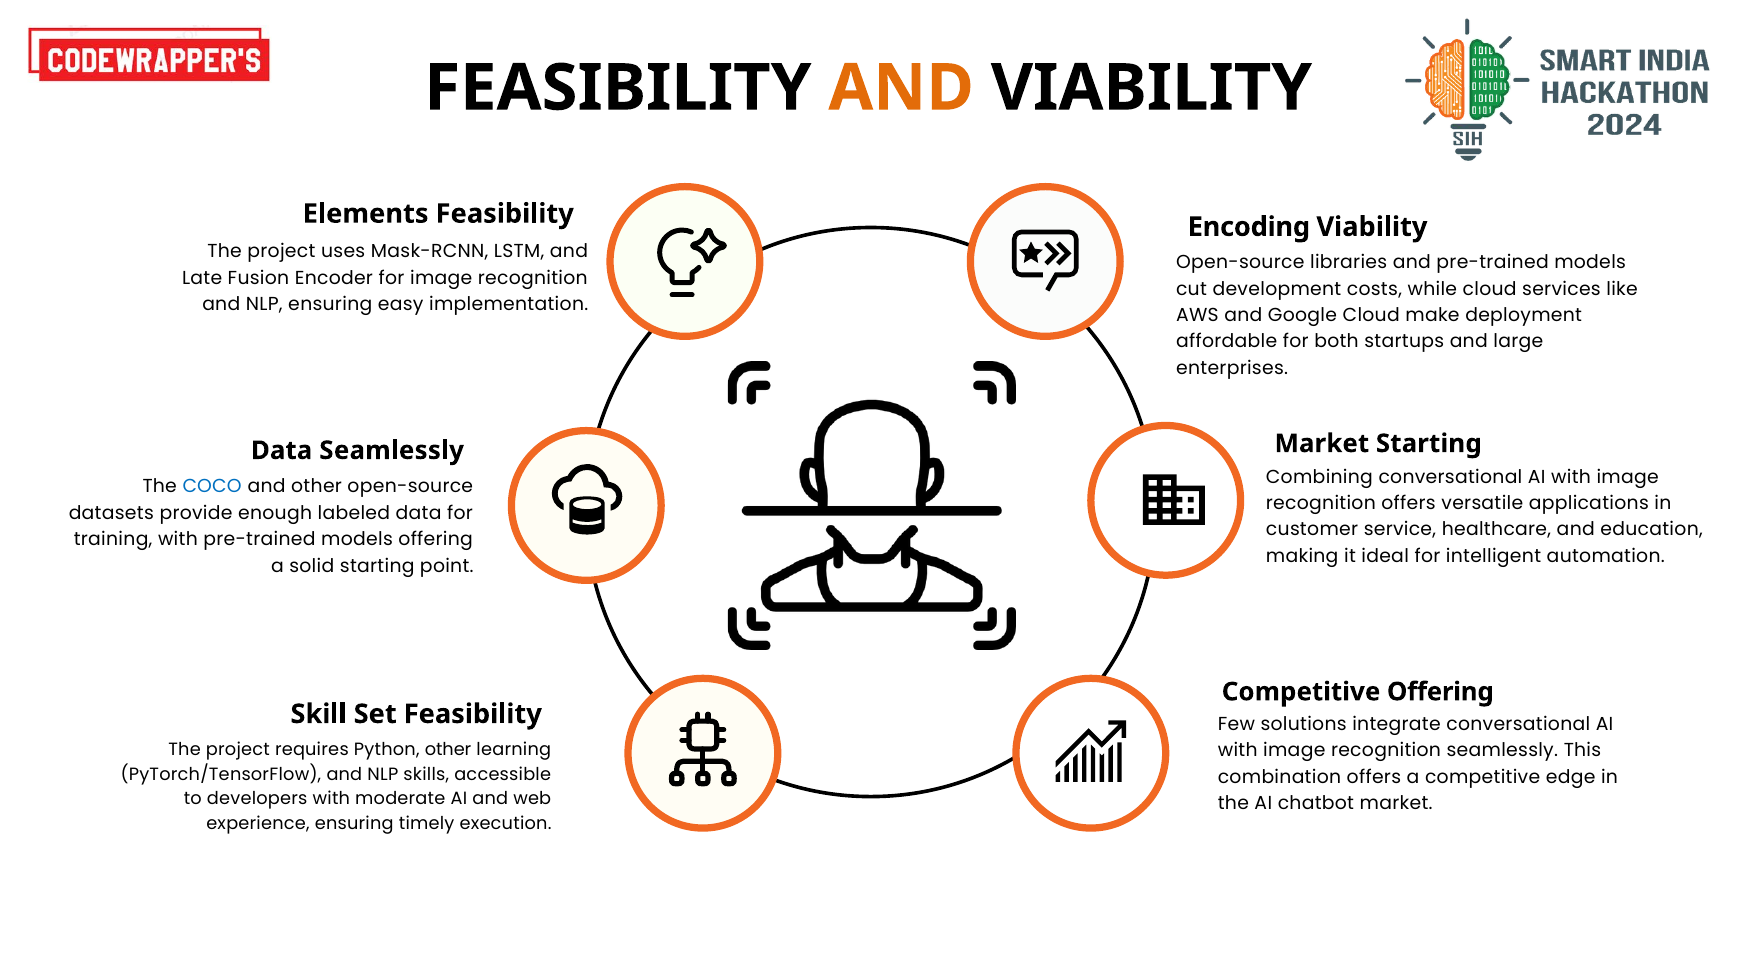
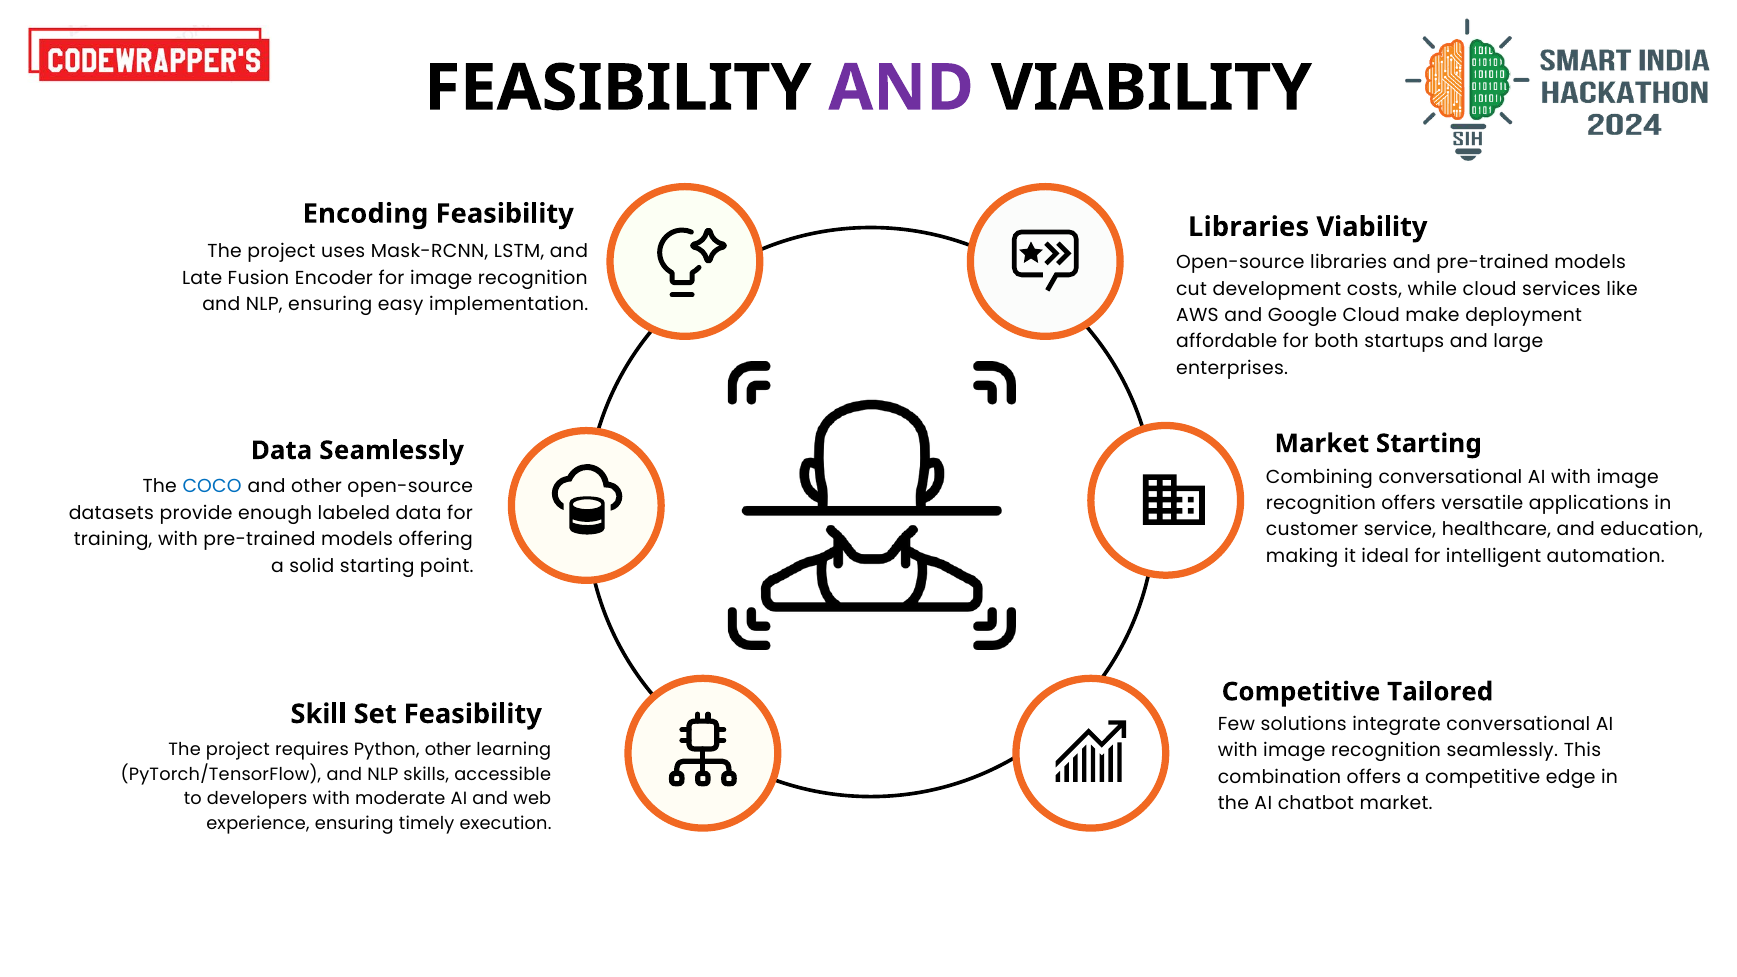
AND at (901, 88) colour: orange -> purple
Elements: Elements -> Encoding
Encoding at (1249, 227): Encoding -> Libraries
Competitive Offering: Offering -> Tailored
